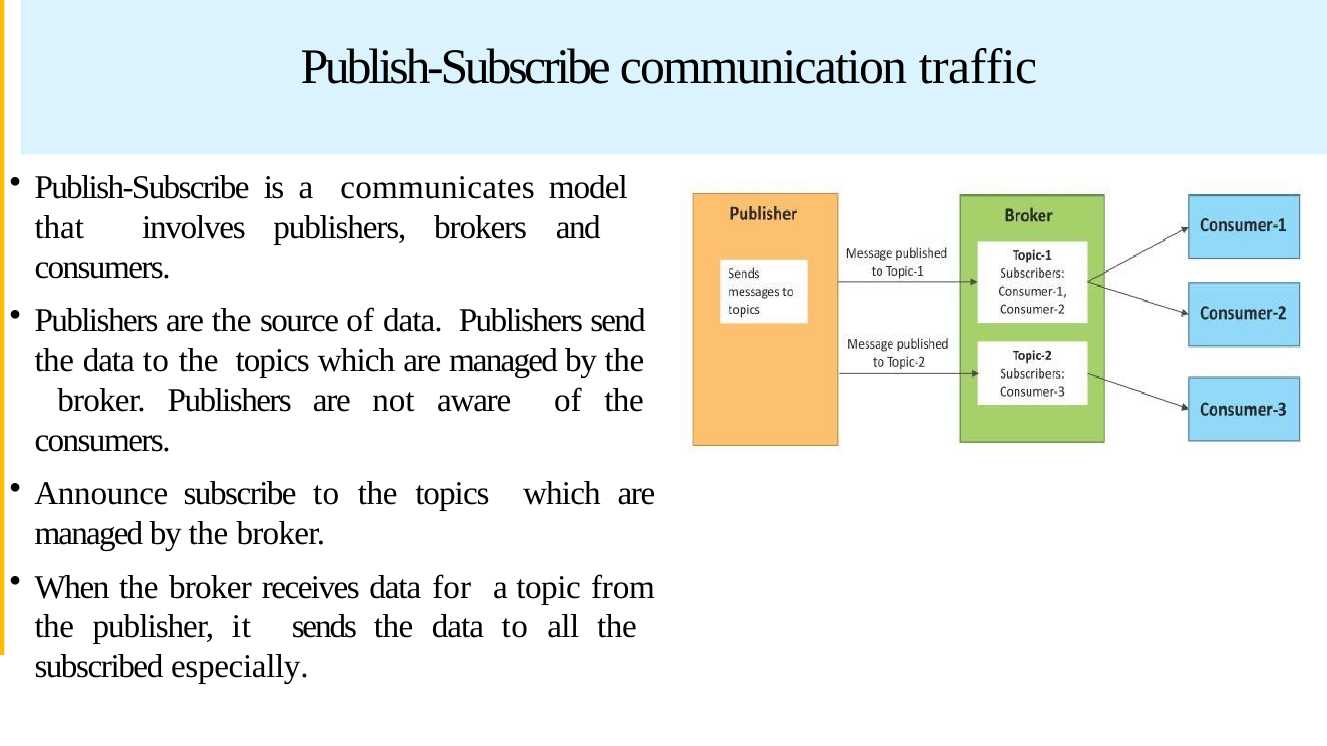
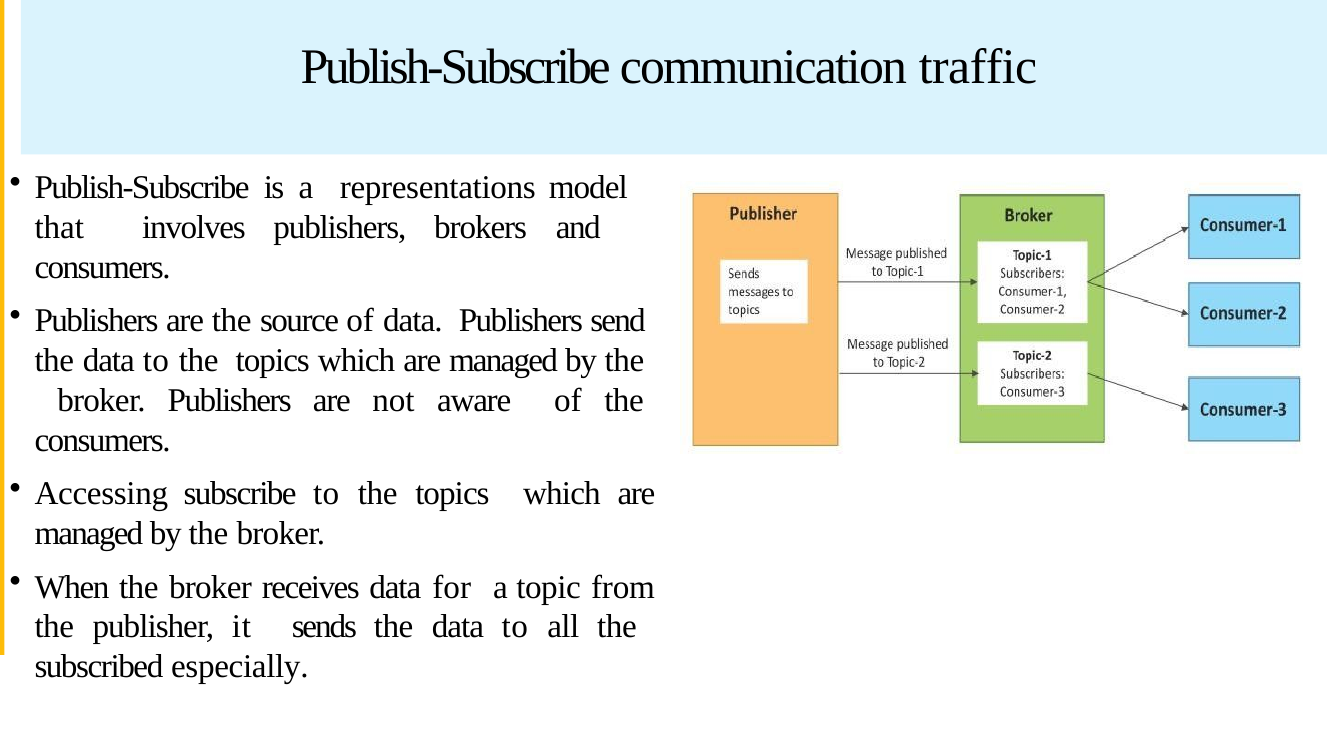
communicates: communicates -> representations
Announce: Announce -> Accessing
